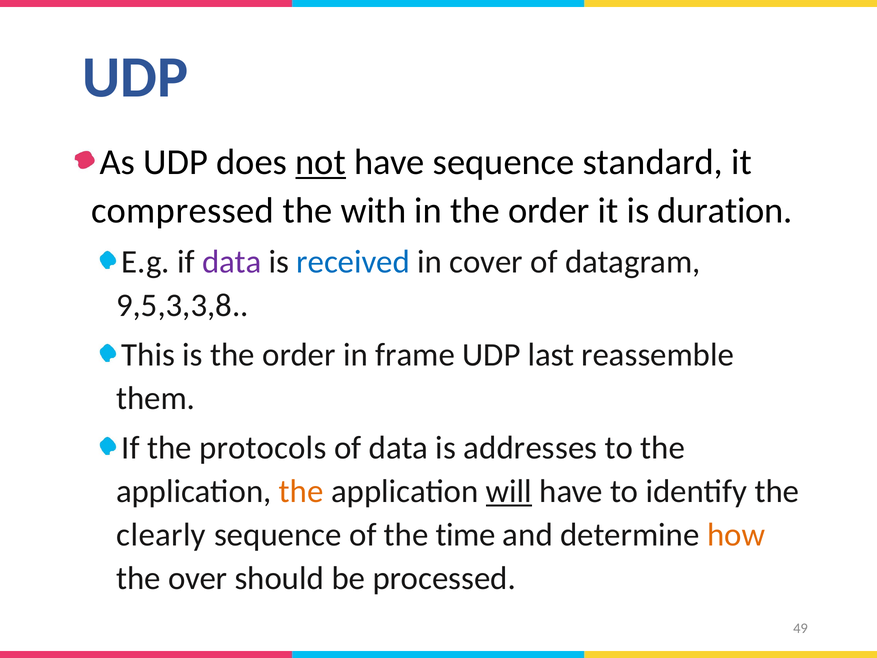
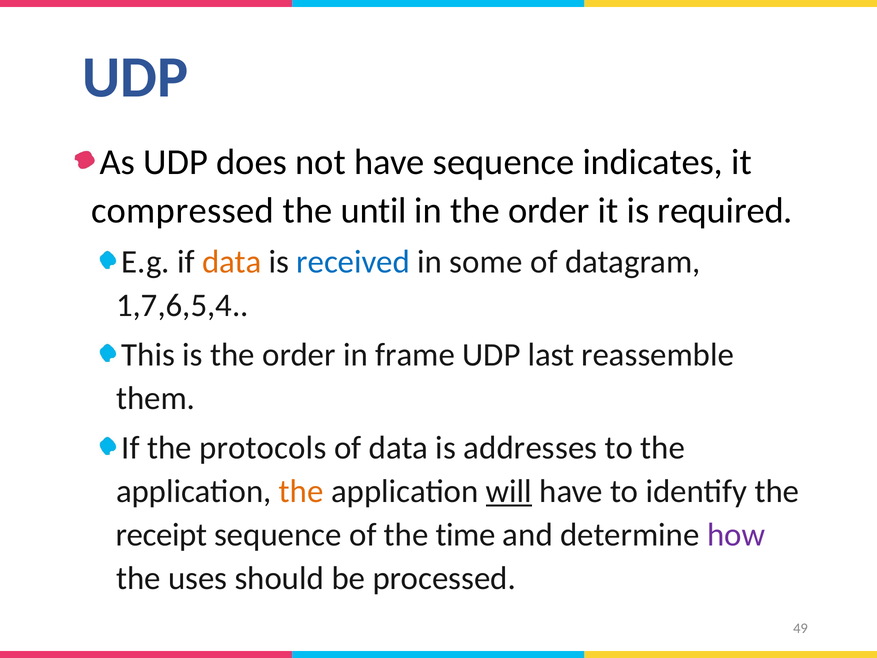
not underline: present -> none
standard: standard -> indicates
with: with -> until
duration: duration -> required
data at (232, 262) colour: purple -> orange
cover: cover -> some
9,5,3,3,8: 9,5,3,3,8 -> 1,7,6,5,4
clearly: clearly -> receipt
how colour: orange -> purple
over: over -> uses
